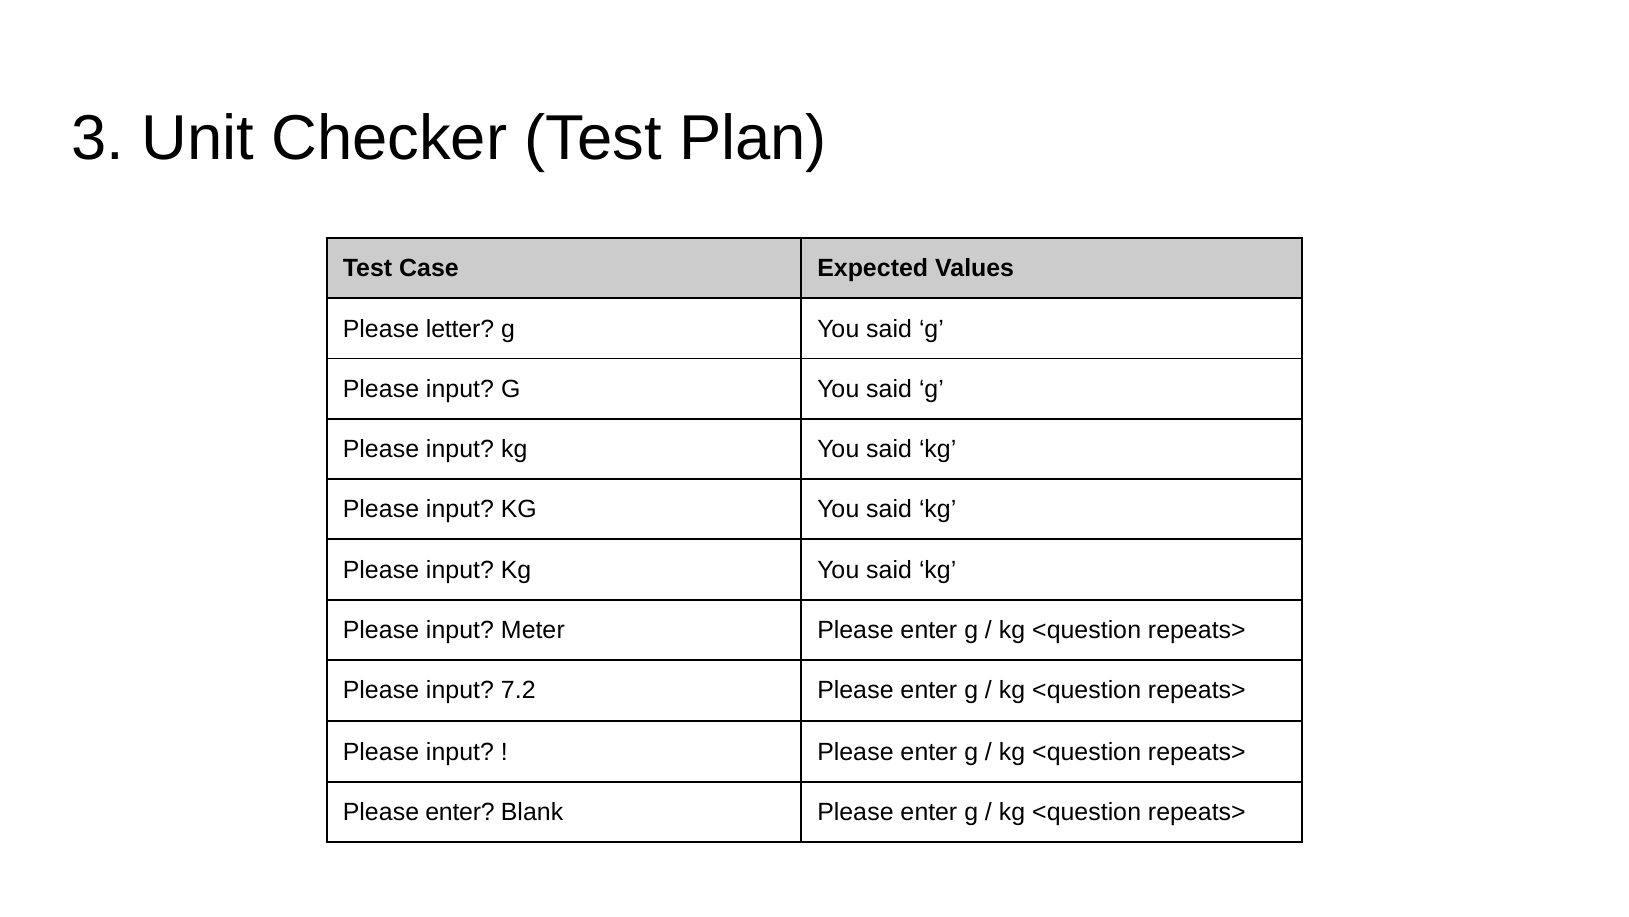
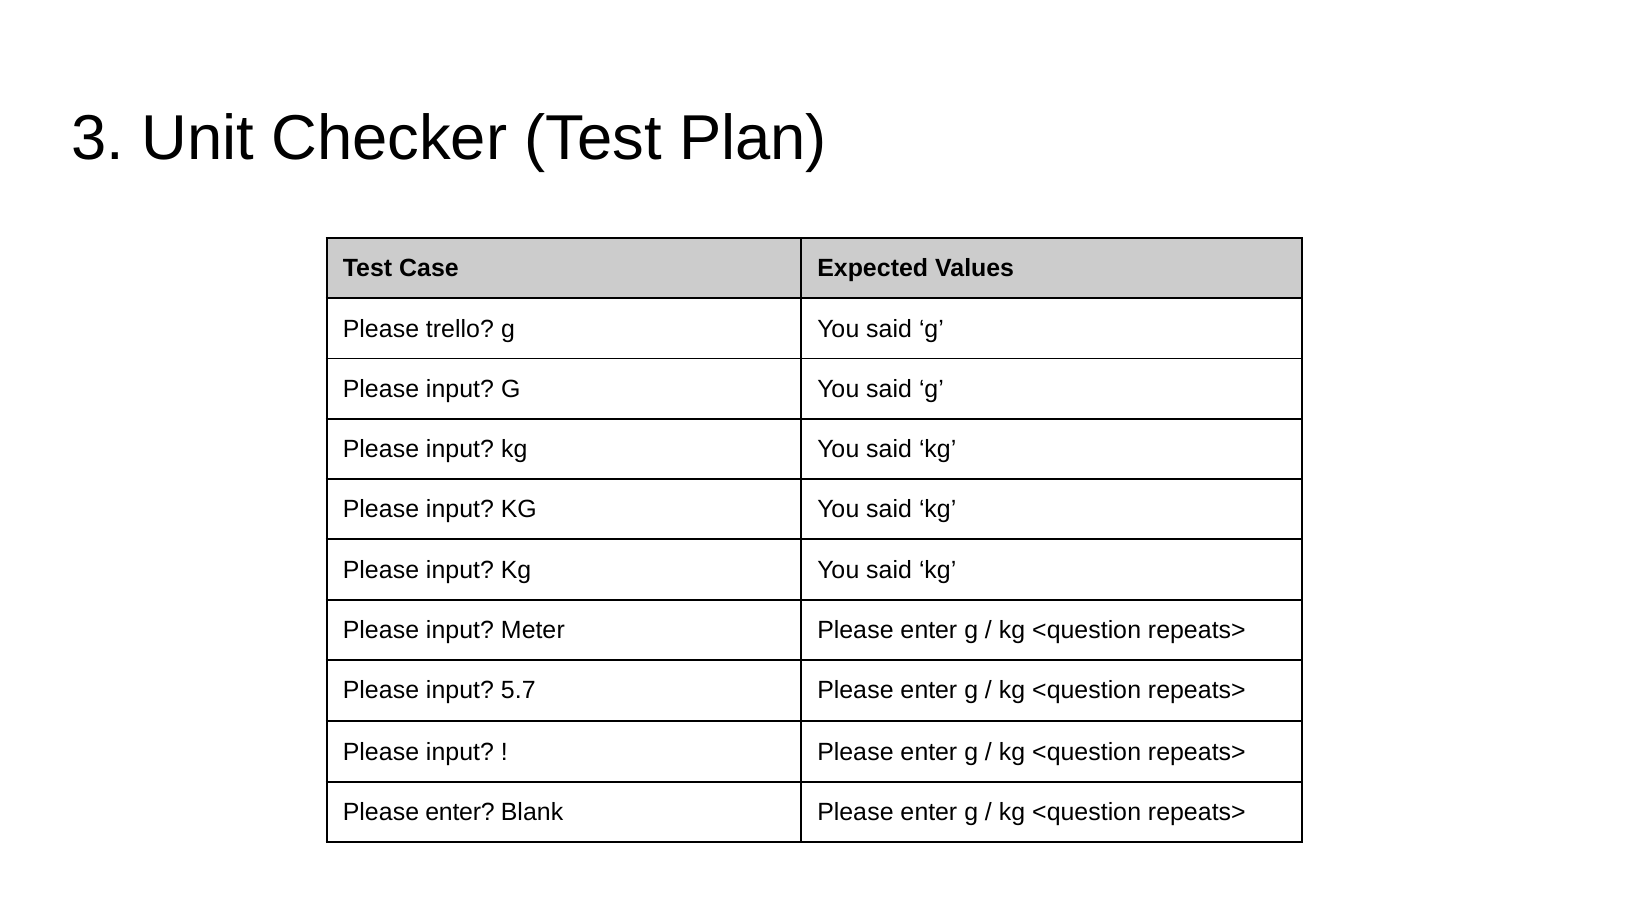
letter: letter -> trello
7.2: 7.2 -> 5.7
